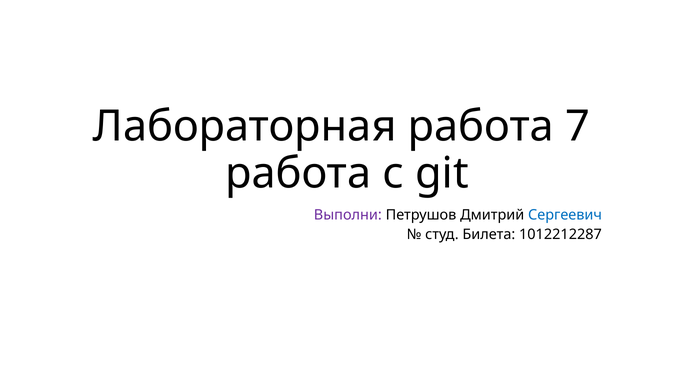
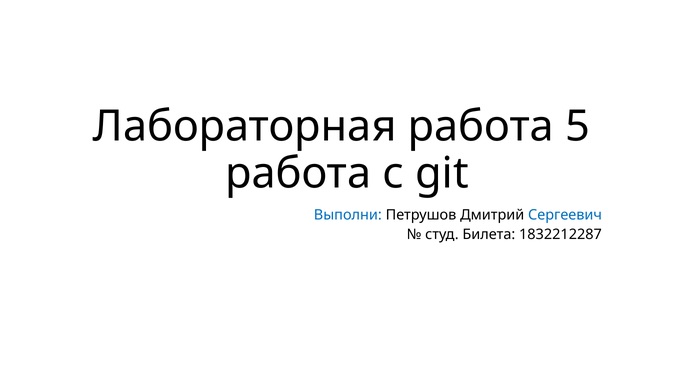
7: 7 -> 5
Выполни colour: purple -> blue
1012212287: 1012212287 -> 1832212287
